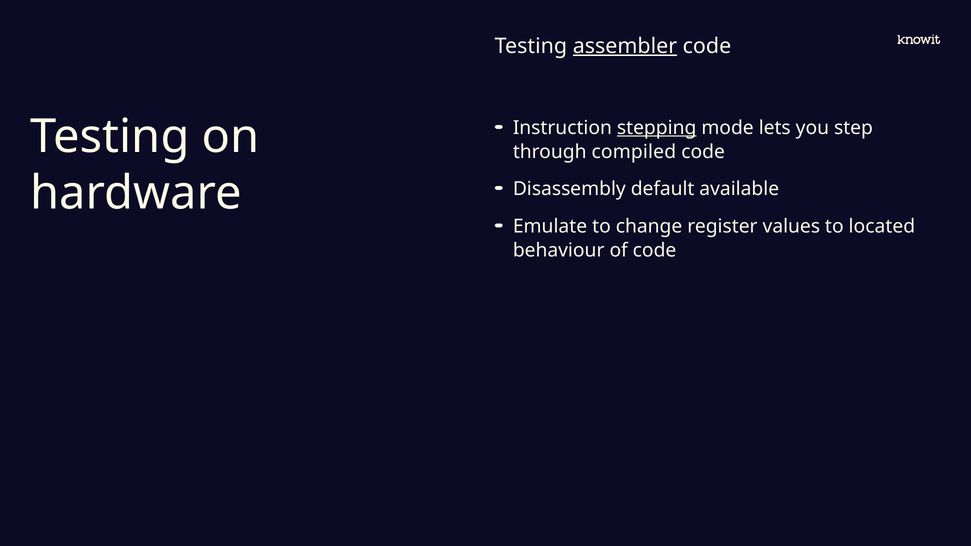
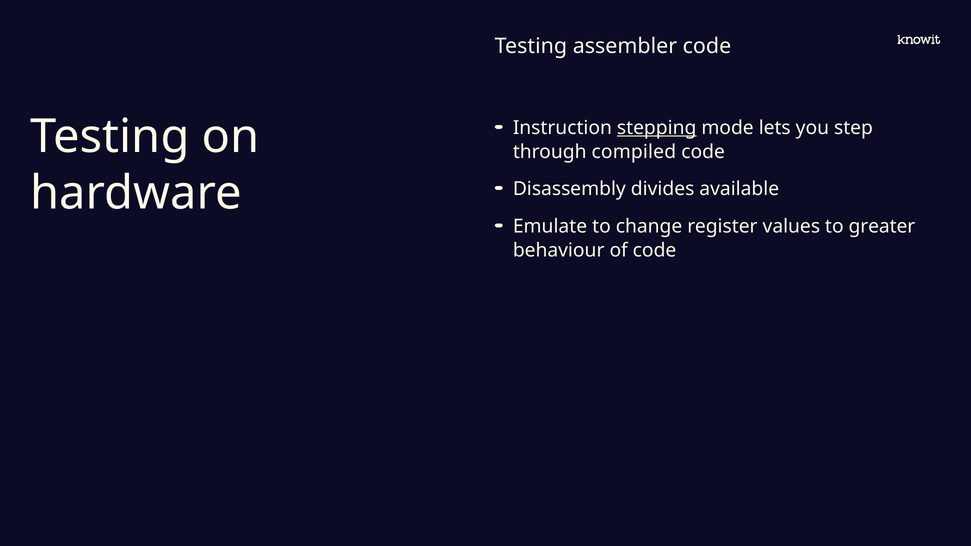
assembler underline: present -> none
default: default -> divides
located: located -> greater
